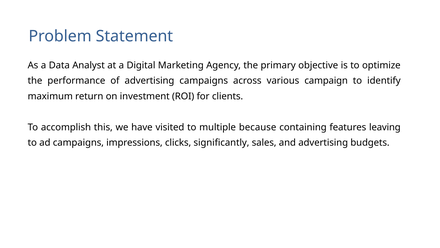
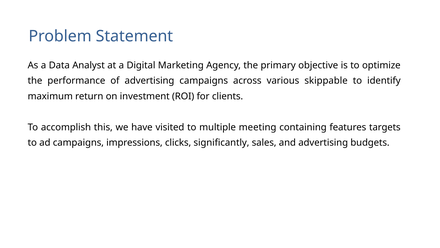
campaign: campaign -> skippable
because: because -> meeting
leaving: leaving -> targets
